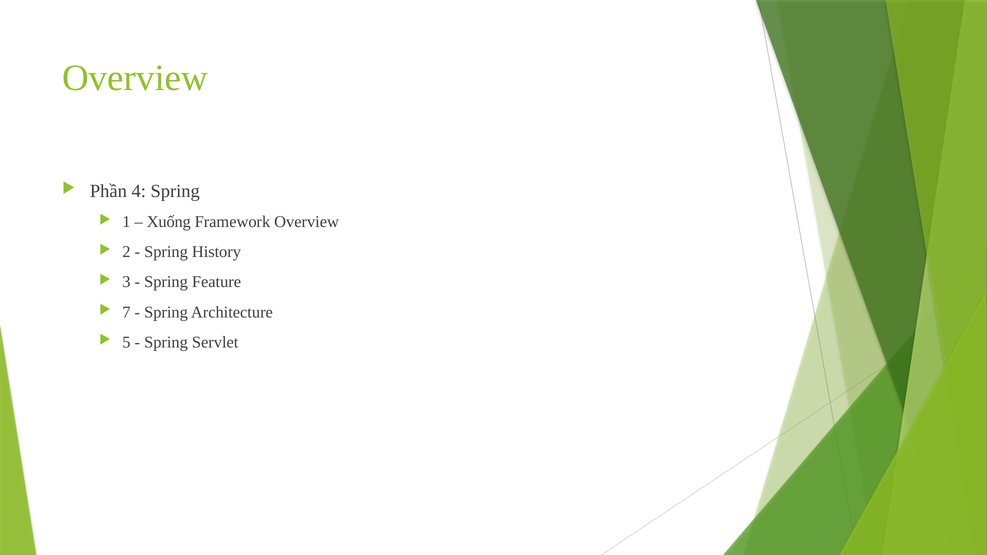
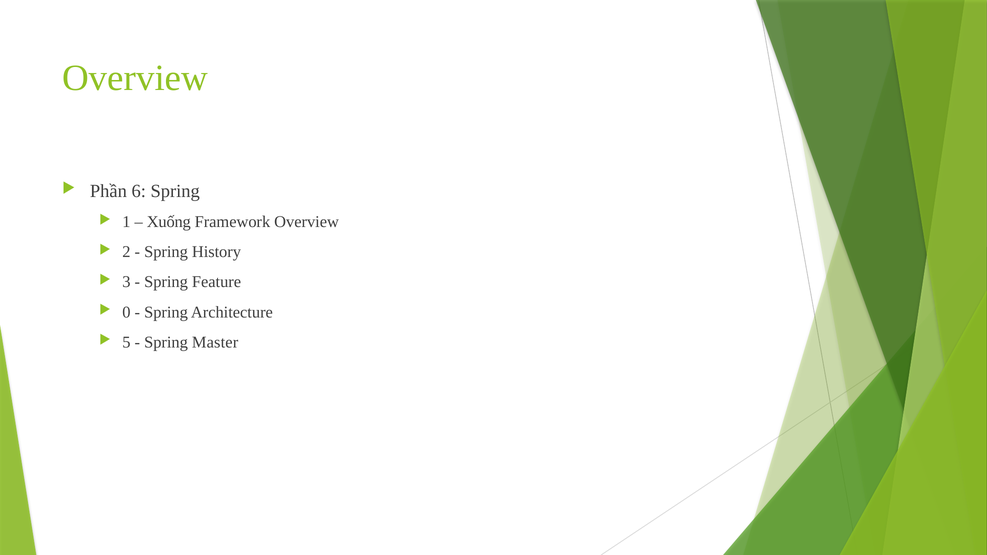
4: 4 -> 6
7: 7 -> 0
Servlet: Servlet -> Master
